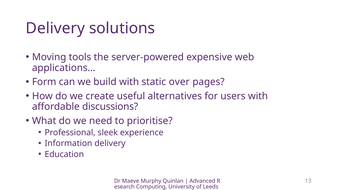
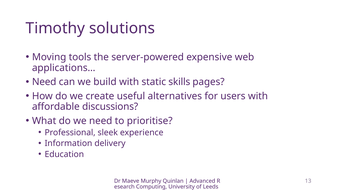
Delivery at (55, 28): Delivery -> Timothy
Form at (44, 82): Form -> Need
over: over -> skills
